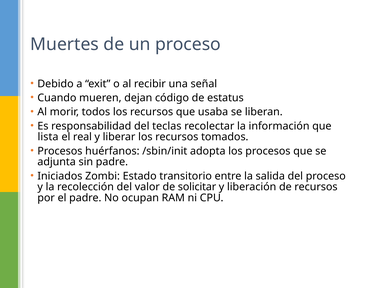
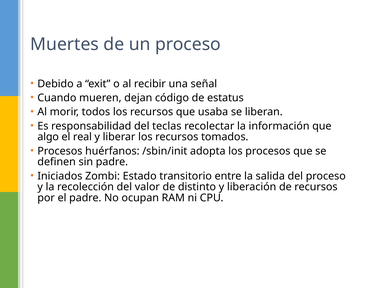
lista: lista -> algo
adjunta: adjunta -> definen
solicitar: solicitar -> distinto
